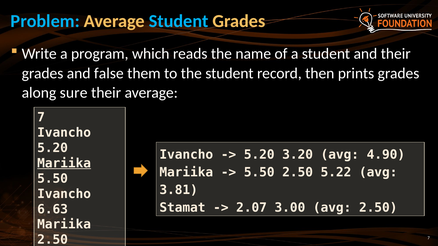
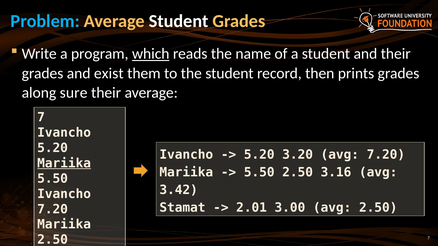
Student at (179, 21) colour: light blue -> white
which underline: none -> present
false: false -> exist
avg 4.90: 4.90 -> 7.20
5.22: 5.22 -> 3.16
3.81: 3.81 -> 3.42
2.07: 2.07 -> 2.01
6.63 at (53, 210): 6.63 -> 7.20
